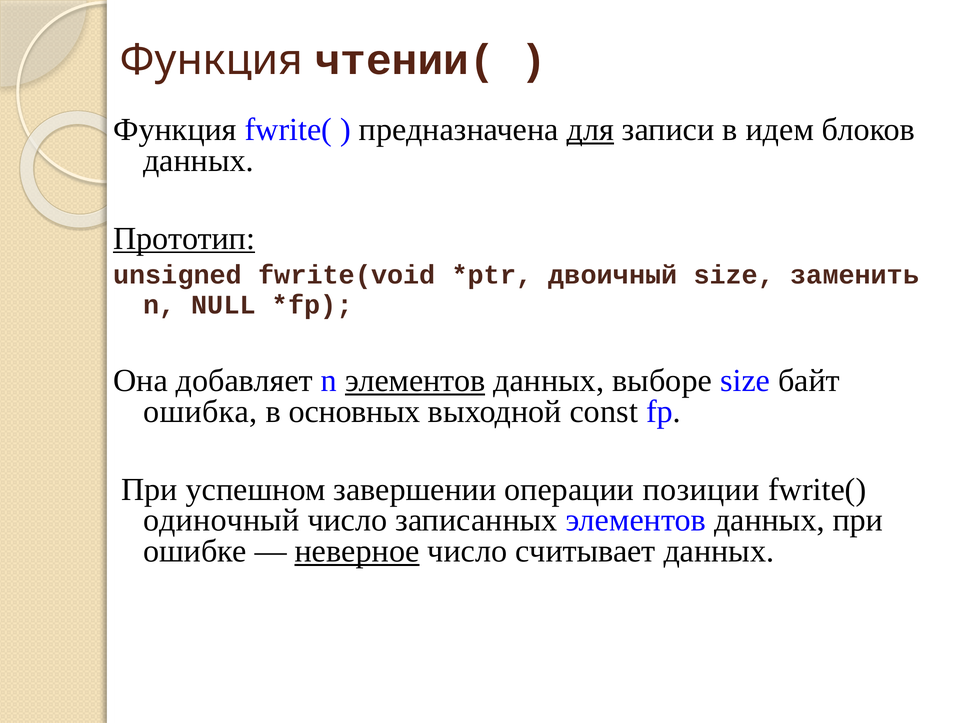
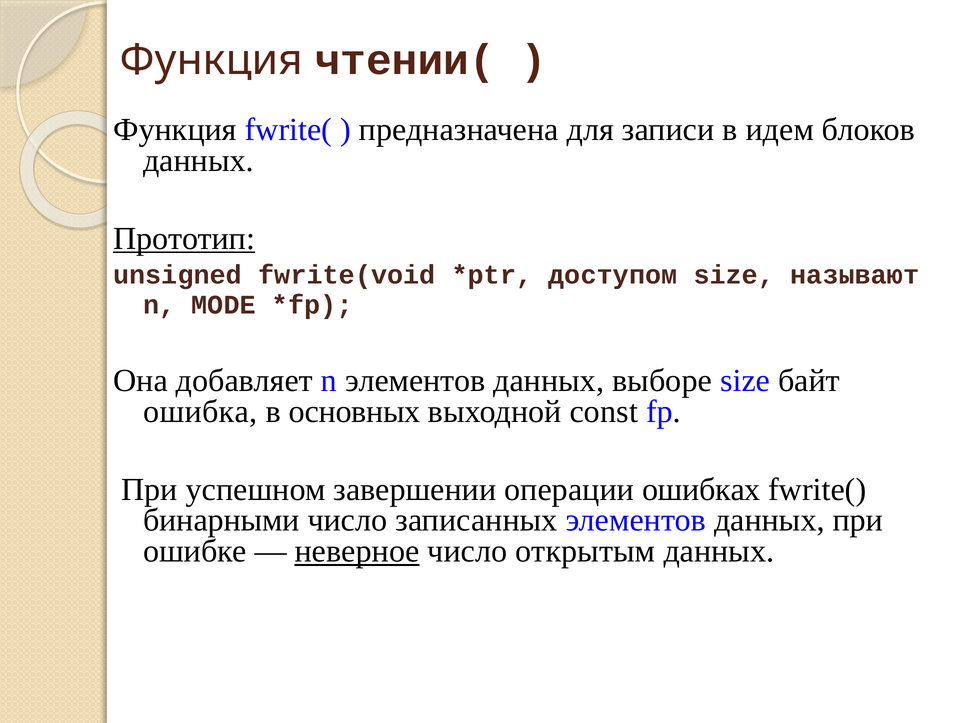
для underline: present -> none
двоичный: двоичный -> доступом
заменить: заменить -> называют
NULL: NULL -> MODE
элементов at (415, 381) underline: present -> none
позиции: позиции -> ошибках
одиночный: одиночный -> бинарными
считывает: считывает -> открытым
